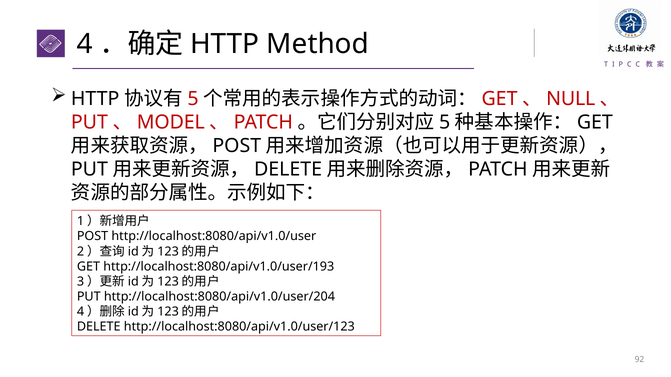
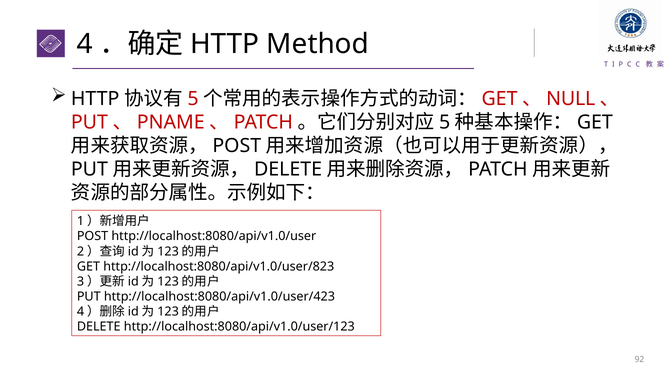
MODEL: MODEL -> PNAME
http://localhost:8080/api/v1.0/user/193: http://localhost:8080/api/v1.0/user/193 -> http://localhost:8080/api/v1.0/user/823
http://localhost:8080/api/v1.0/user/204: http://localhost:8080/api/v1.0/user/204 -> http://localhost:8080/api/v1.0/user/423
